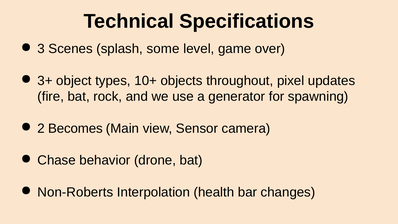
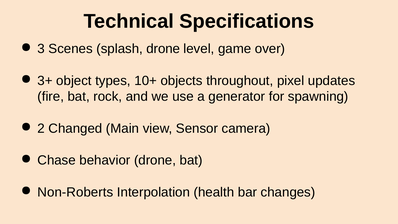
splash some: some -> drone
Becomes: Becomes -> Changed
